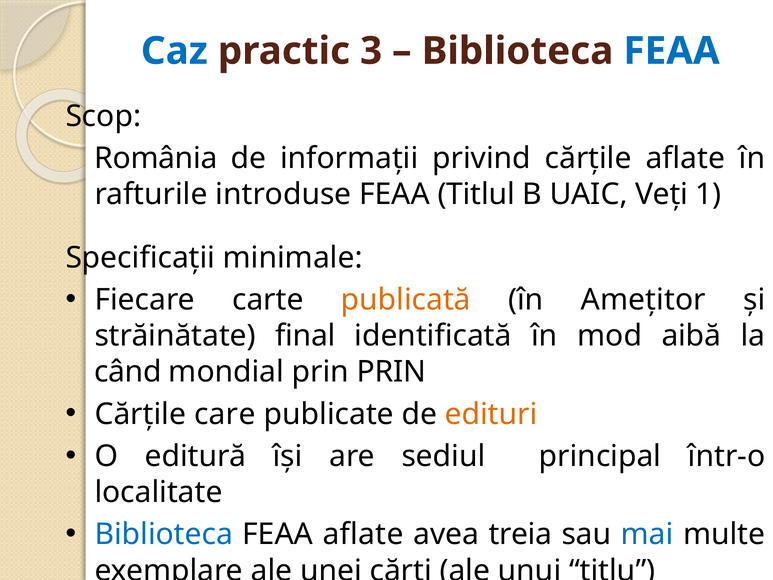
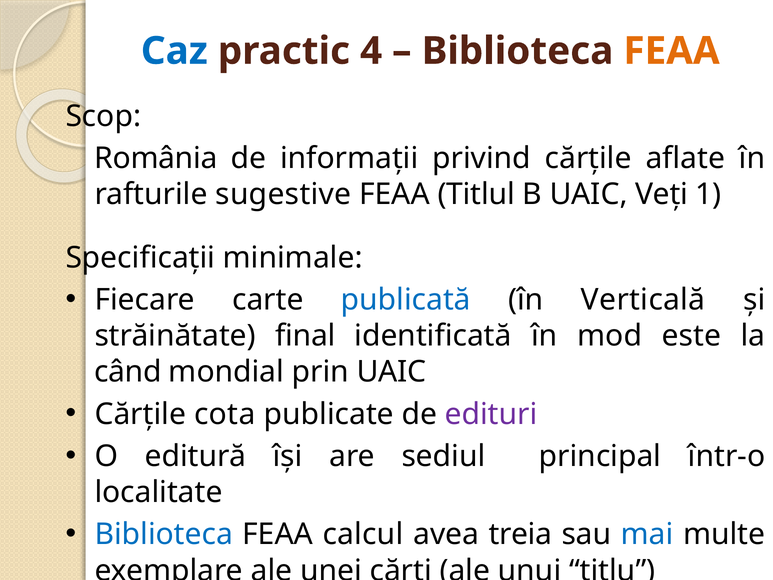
3: 3 -> 4
FEAA at (672, 51) colour: blue -> orange
introduse: introduse -> sugestive
publicată colour: orange -> blue
Ameţitor: Ameţitor -> Verticală
aibă: aibă -> este
prin PRIN: PRIN -> UAIC
care: care -> cota
edituri colour: orange -> purple
FEAA aflate: aflate -> calcul
